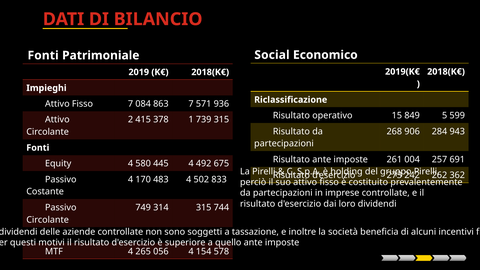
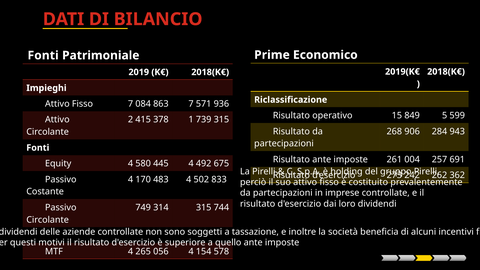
Social: Social -> Prime
